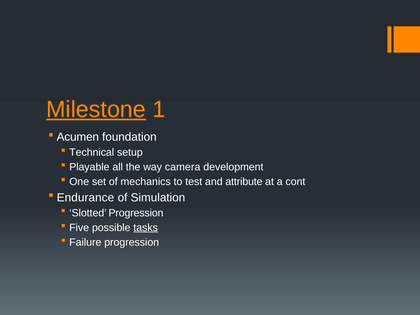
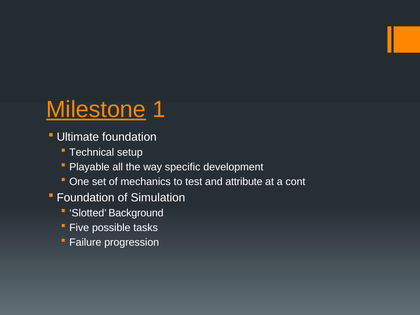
Acumen: Acumen -> Ultimate
camera: camera -> specific
Endurance at (86, 198): Endurance -> Foundation
Slotted Progression: Progression -> Background
tasks underline: present -> none
